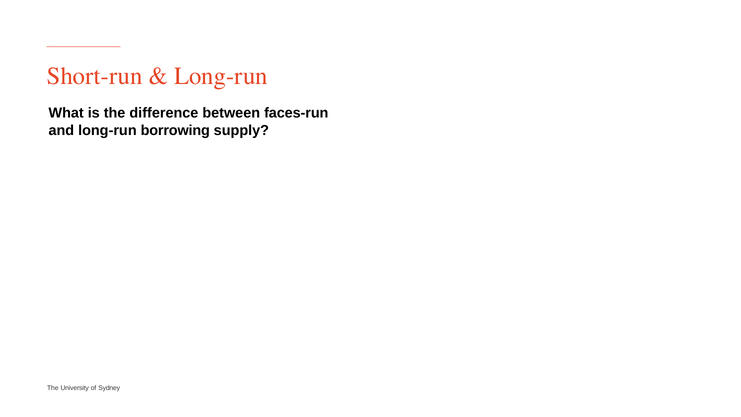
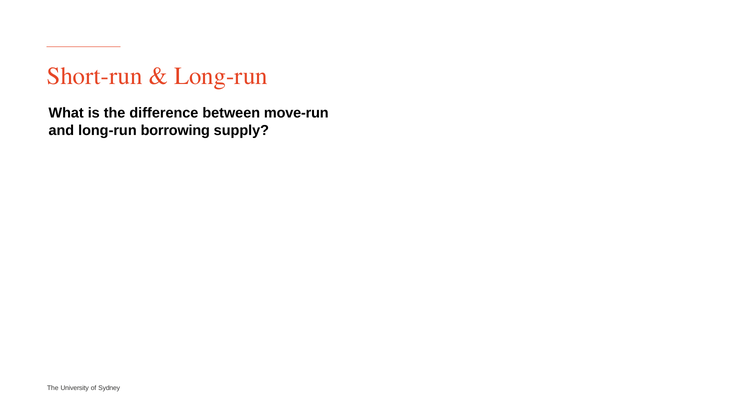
faces-run: faces-run -> move-run
